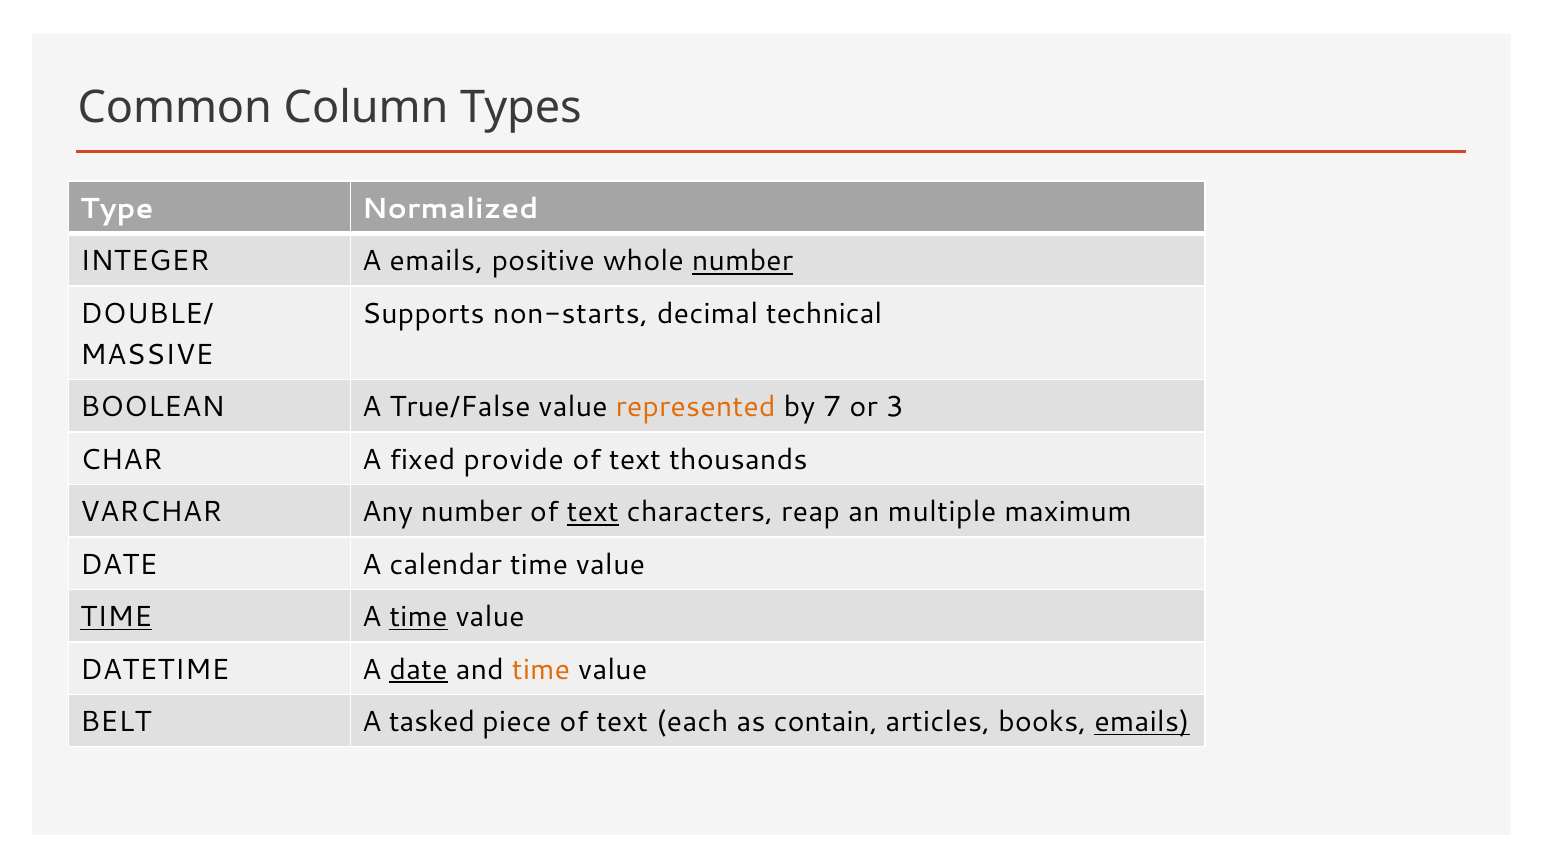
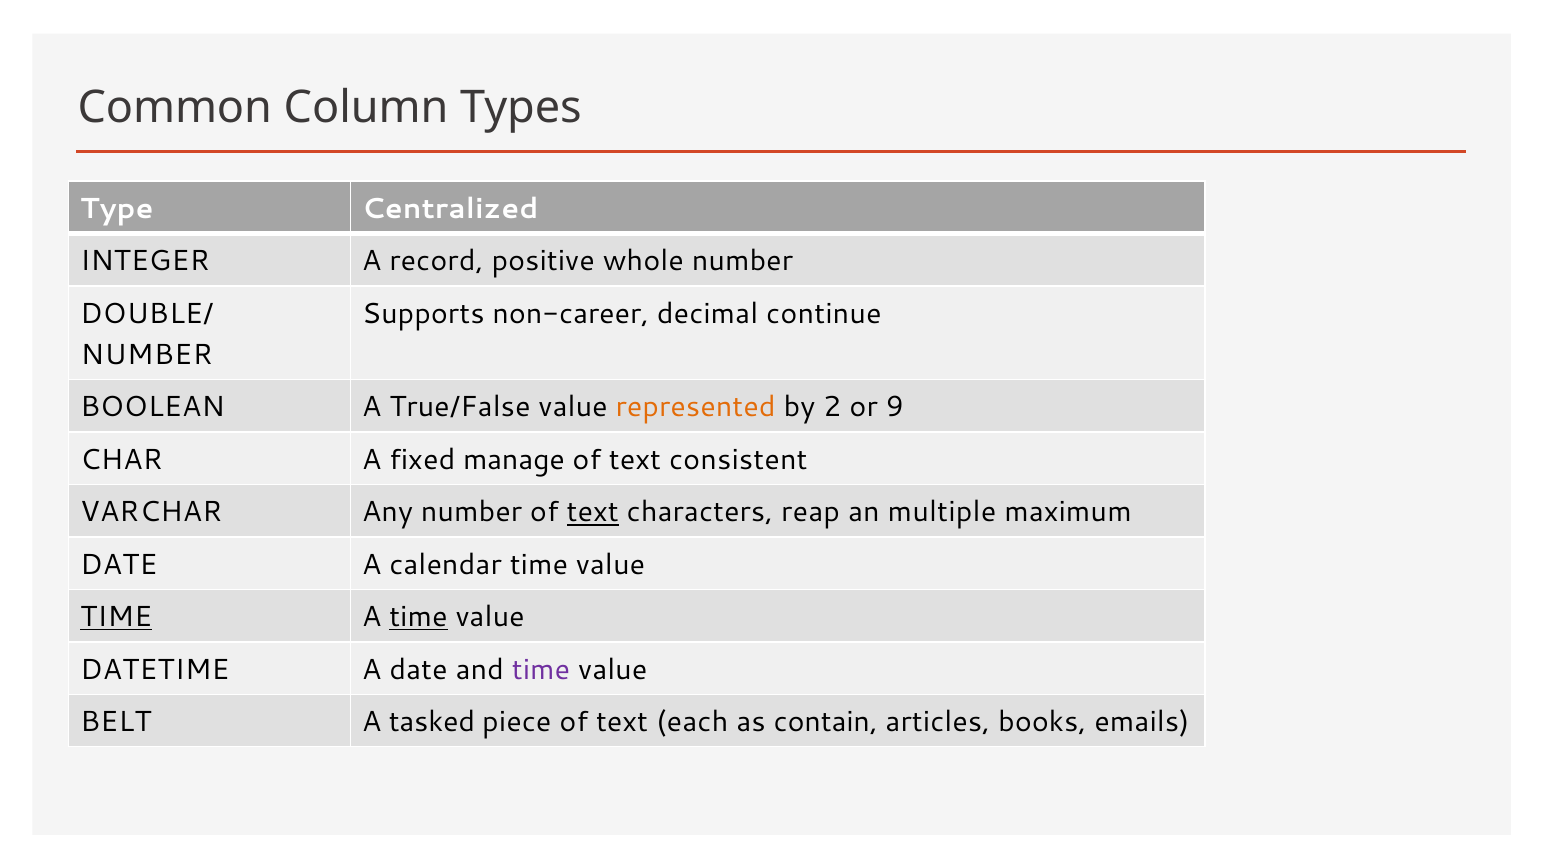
Normalized: Normalized -> Centralized
A emails: emails -> record
number at (742, 261) underline: present -> none
non-starts: non-starts -> non-career
technical: technical -> continue
MASSIVE at (147, 355): MASSIVE -> NUMBER
7: 7 -> 2
3: 3 -> 9
provide: provide -> manage
thousands: thousands -> consistent
date at (418, 670) underline: present -> none
time at (541, 670) colour: orange -> purple
emails at (1142, 722) underline: present -> none
